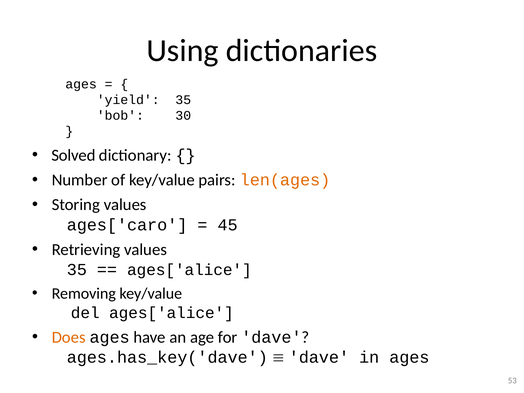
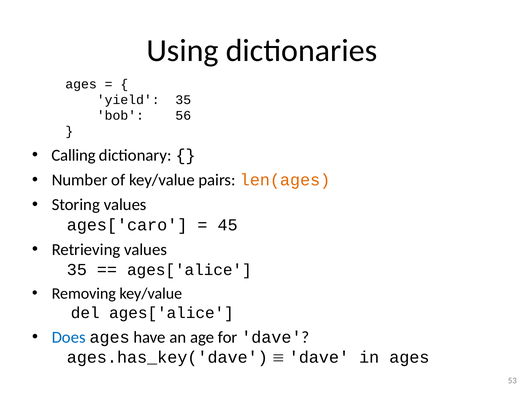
30: 30 -> 56
Solved: Solved -> Calling
Does colour: orange -> blue
